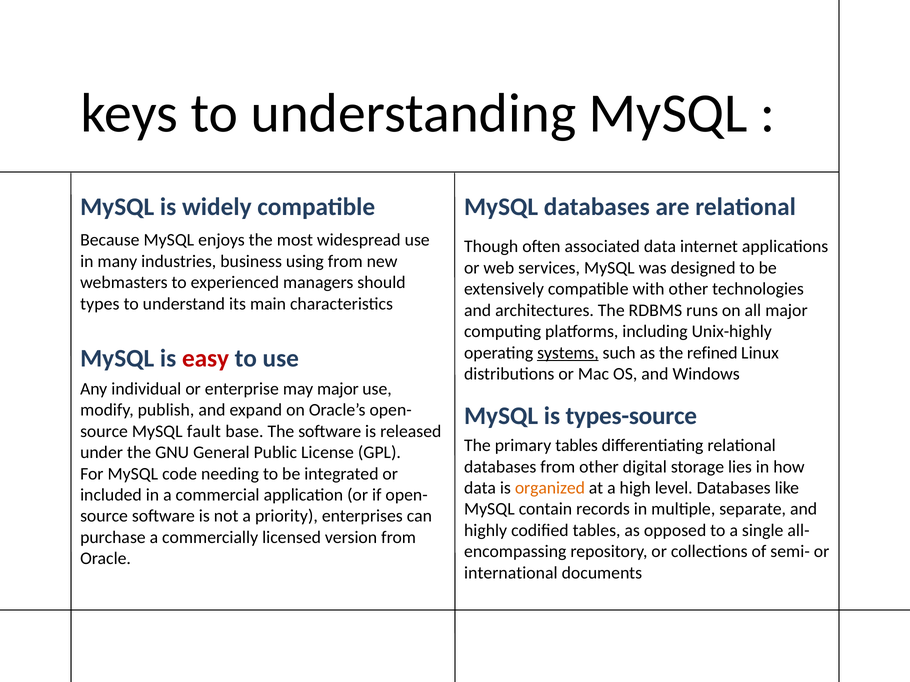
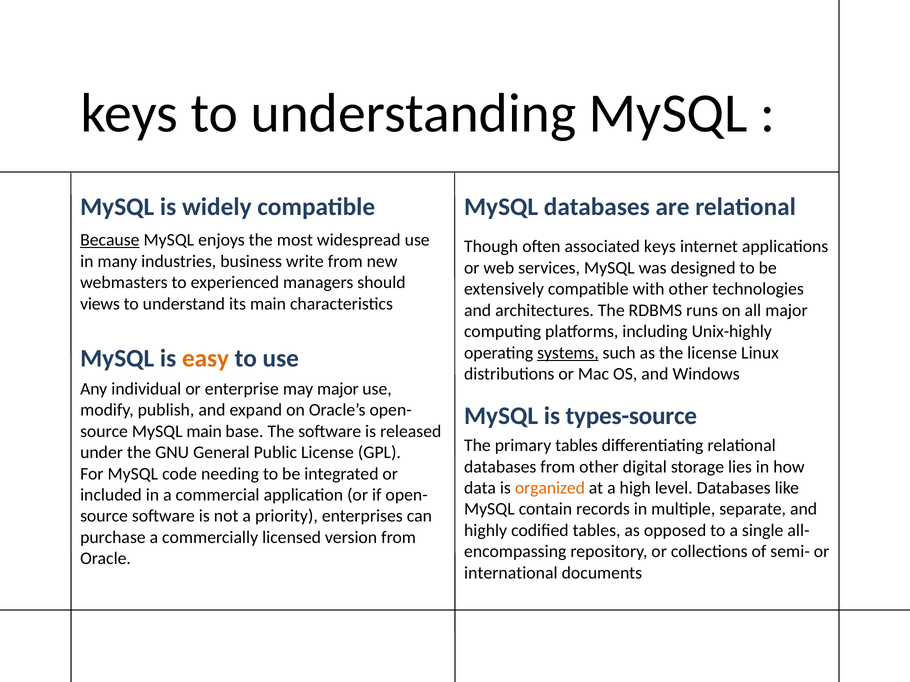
Because underline: none -> present
associated data: data -> keys
using: using -> write
types: types -> views
the refined: refined -> license
easy colour: red -> orange
MySQL fault: fault -> main
